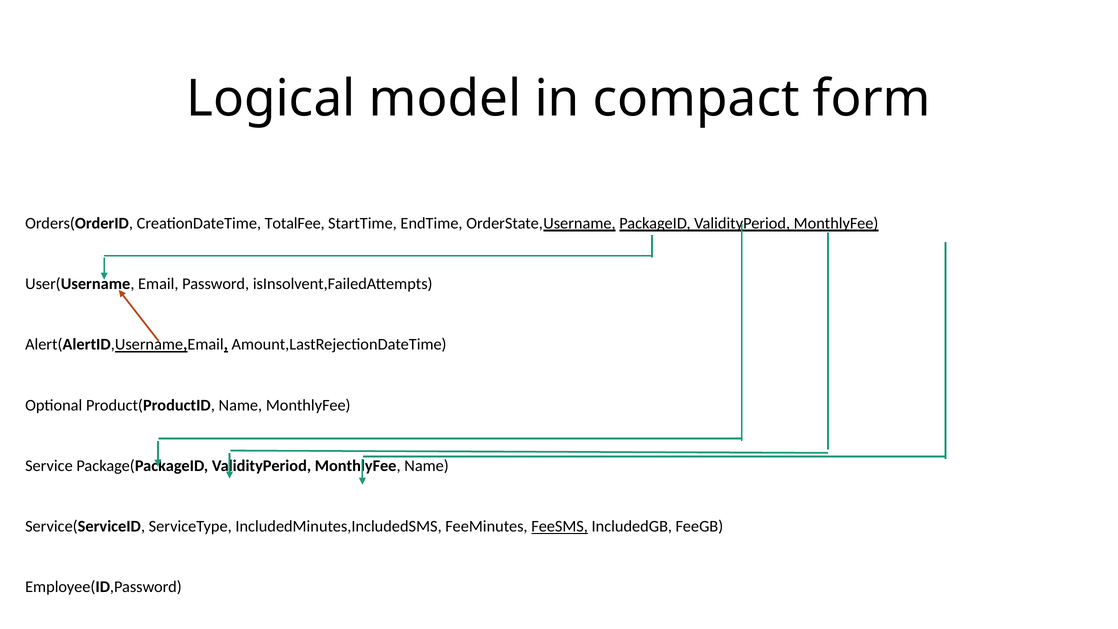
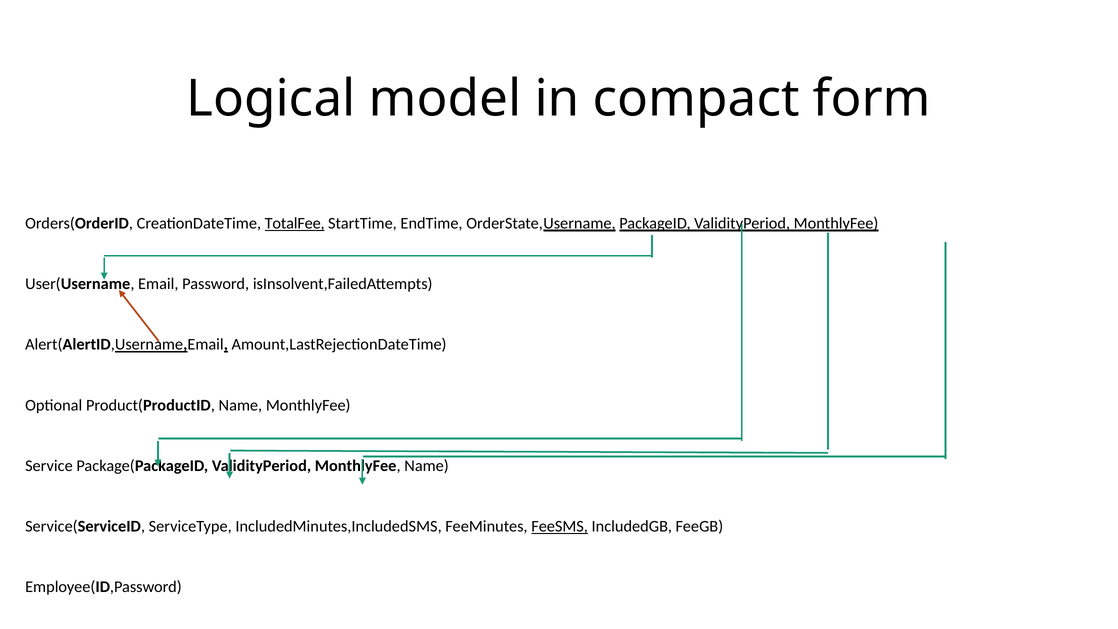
TotalFee underline: none -> present
